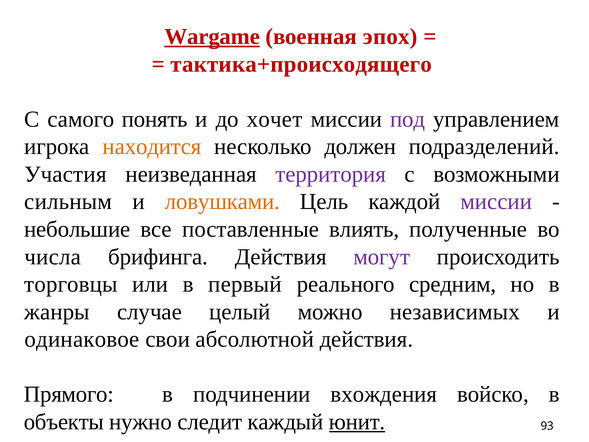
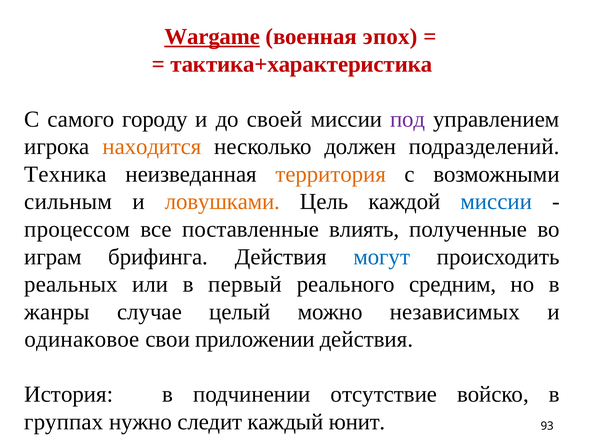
тактика+происходящего: тактика+происходящего -> тактика+характеристика
понять: понять -> городу
хочет: хочет -> своей
Участия: Участия -> Техника
территория colour: purple -> orange
миссии at (496, 202) colour: purple -> blue
небольшие: небольшие -> процессом
числа: числа -> играм
могут colour: purple -> blue
торговцы: торговцы -> реальных
абсолютной: абсолютной -> приложении
Прямого: Прямого -> История
вхождения: вхождения -> отсутствие
объекты: объекты -> группах
юнит underline: present -> none
